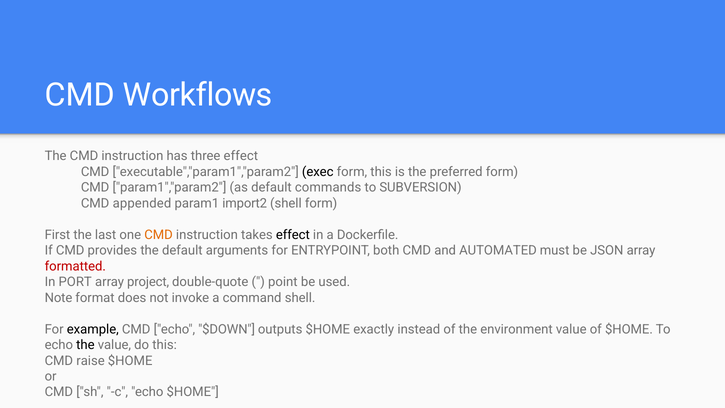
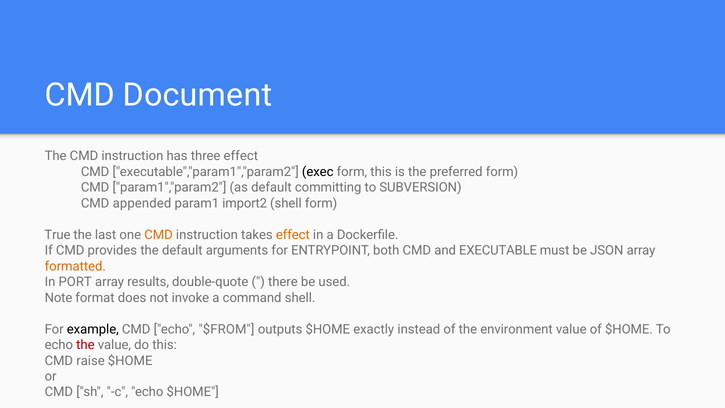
Workflows: Workflows -> Document
commands: commands -> committing
First: First -> True
effect at (293, 235) colour: black -> orange
AUTOMATED: AUTOMATED -> EXECUTABLE
formatted colour: red -> orange
project: project -> results
point: point -> there
$DOWN: $DOWN -> $FROM
the at (85, 345) colour: black -> red
